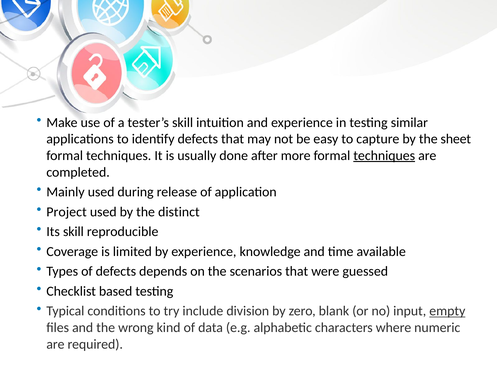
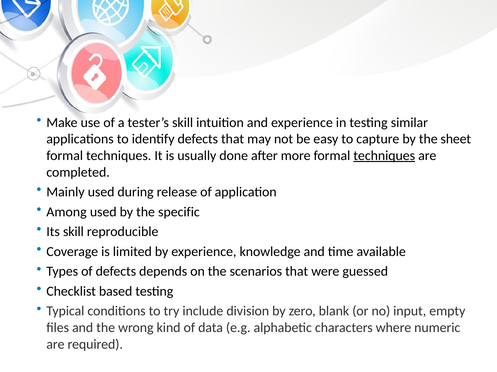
Project: Project -> Among
distinct: distinct -> specific
empty underline: present -> none
